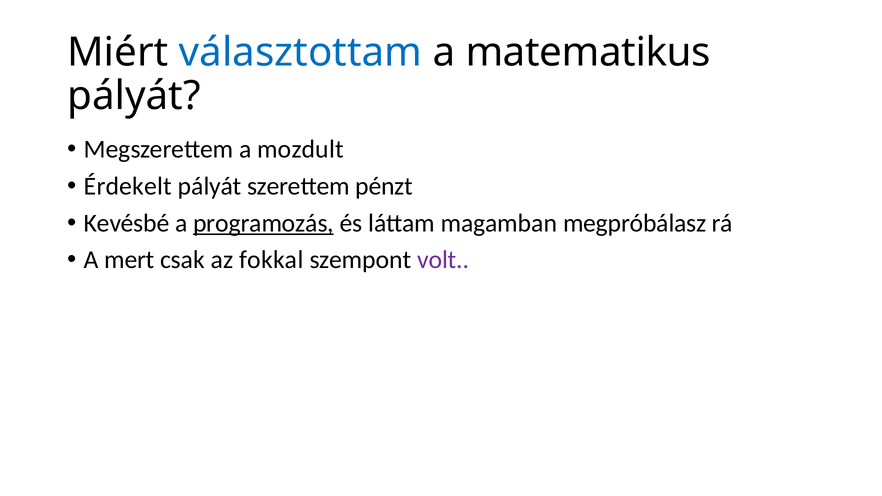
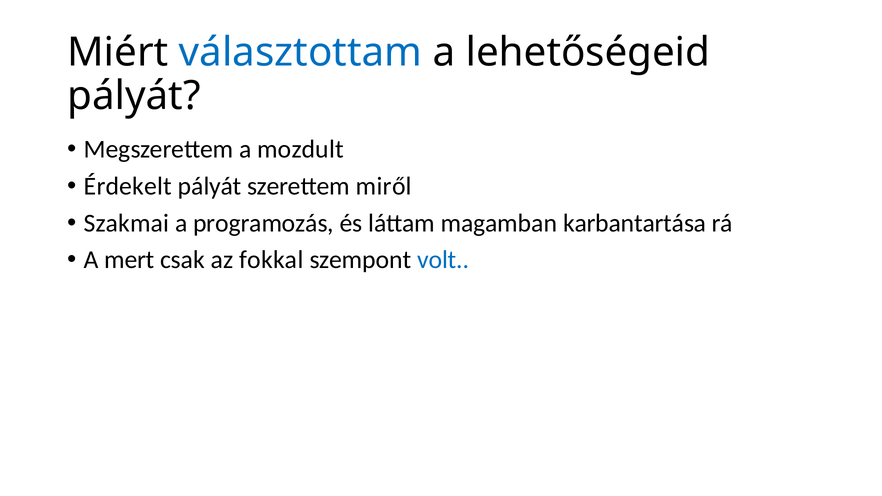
matematikus: matematikus -> lehetőségeid
pénzt: pénzt -> miről
Kevésbé: Kevésbé -> Szakmai
programozás underline: present -> none
megpróbálasz: megpróbálasz -> karbantartása
volt colour: purple -> blue
